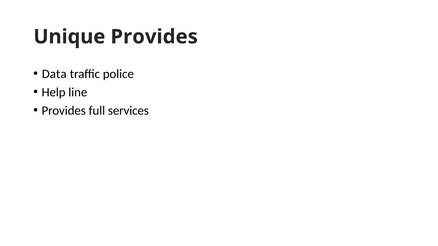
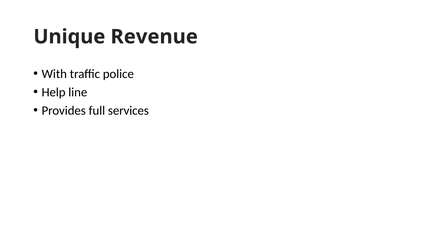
Unique Provides: Provides -> Revenue
Data: Data -> With
